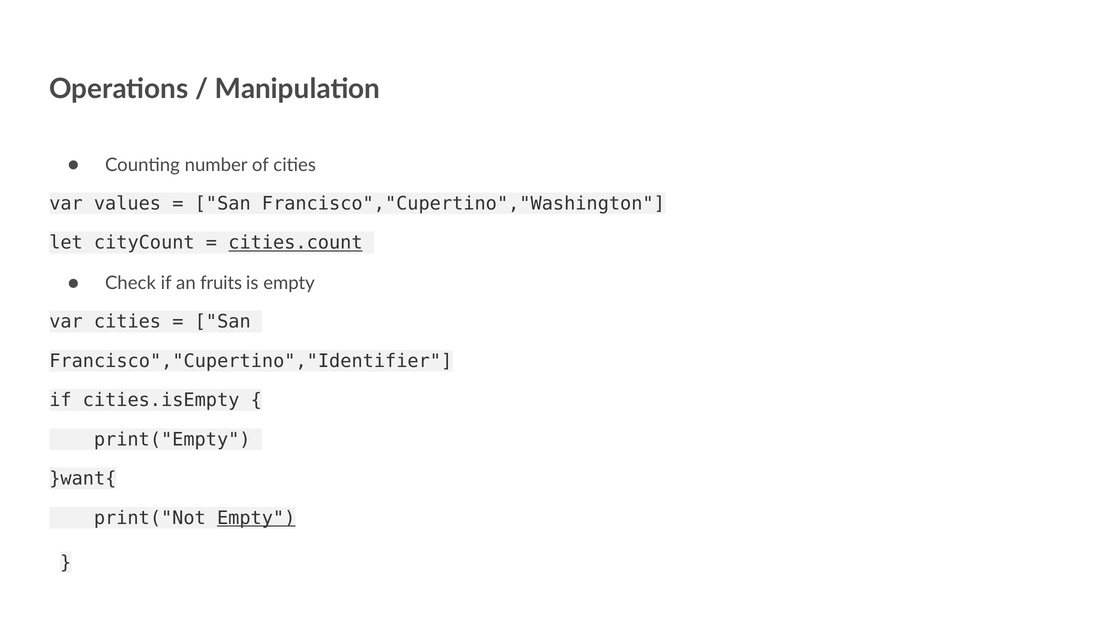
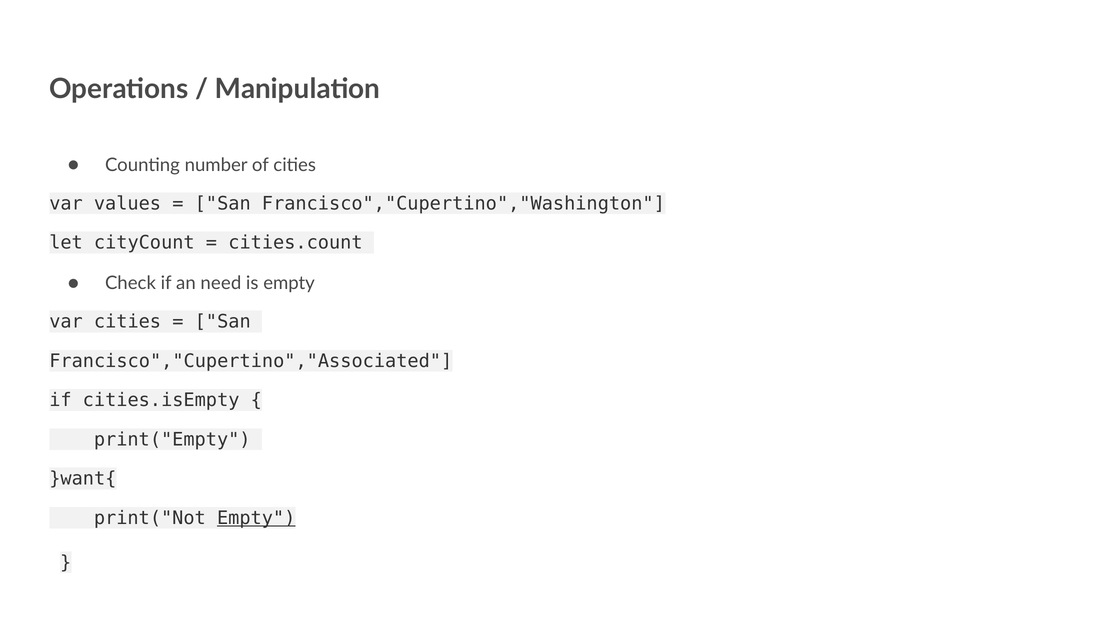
cities.count underline: present -> none
fruits: fruits -> need
Francisco","Cupertino","Identifier: Francisco","Cupertino","Identifier -> Francisco","Cupertino","Associated
